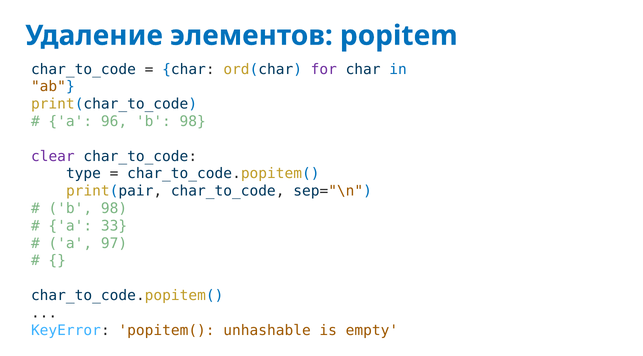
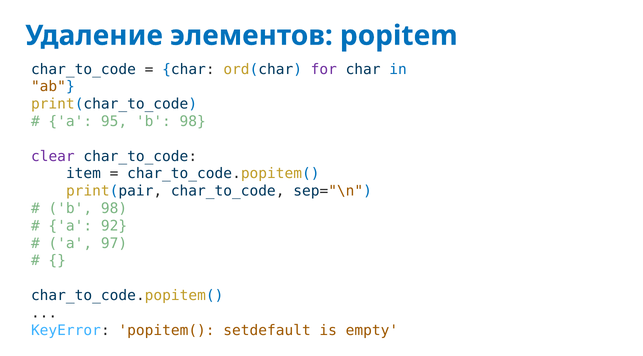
96: 96 -> 95
type: type -> item
33: 33 -> 92
unhashable: unhashable -> setdefault
